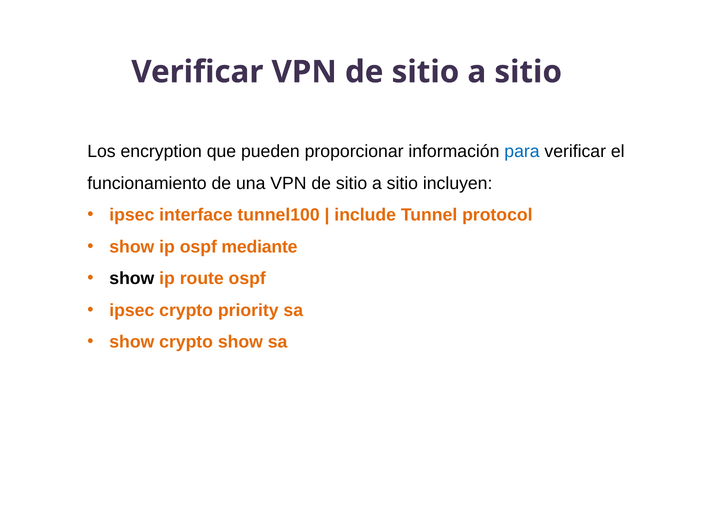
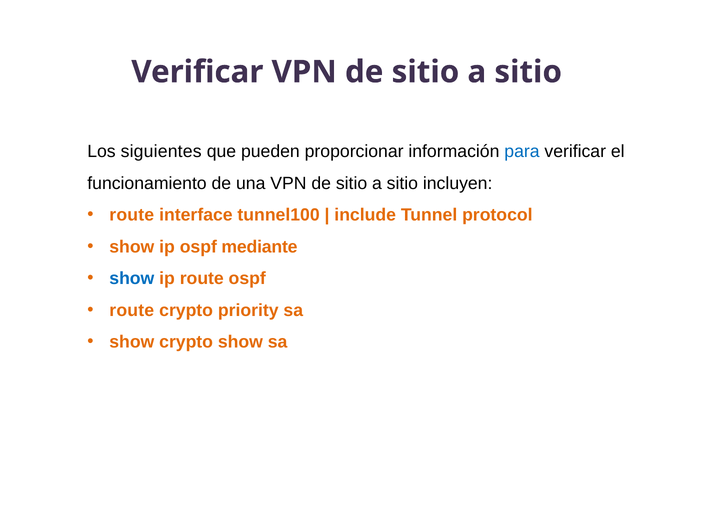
encryption: encryption -> siguientes
ipsec at (132, 215): ipsec -> route
show at (132, 278) colour: black -> blue
ipsec at (132, 310): ipsec -> route
